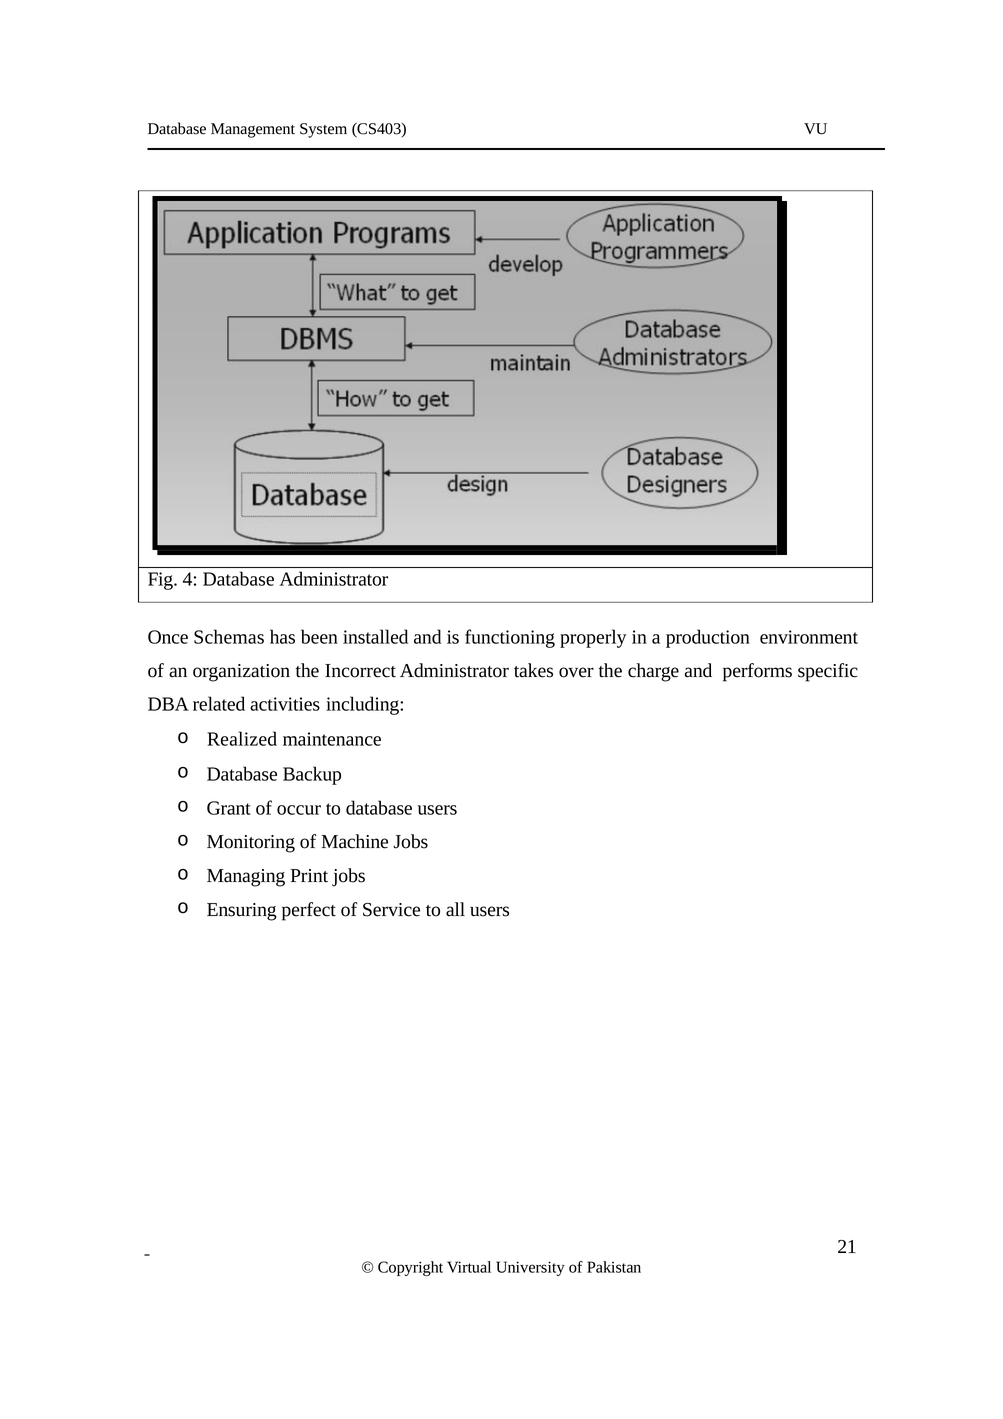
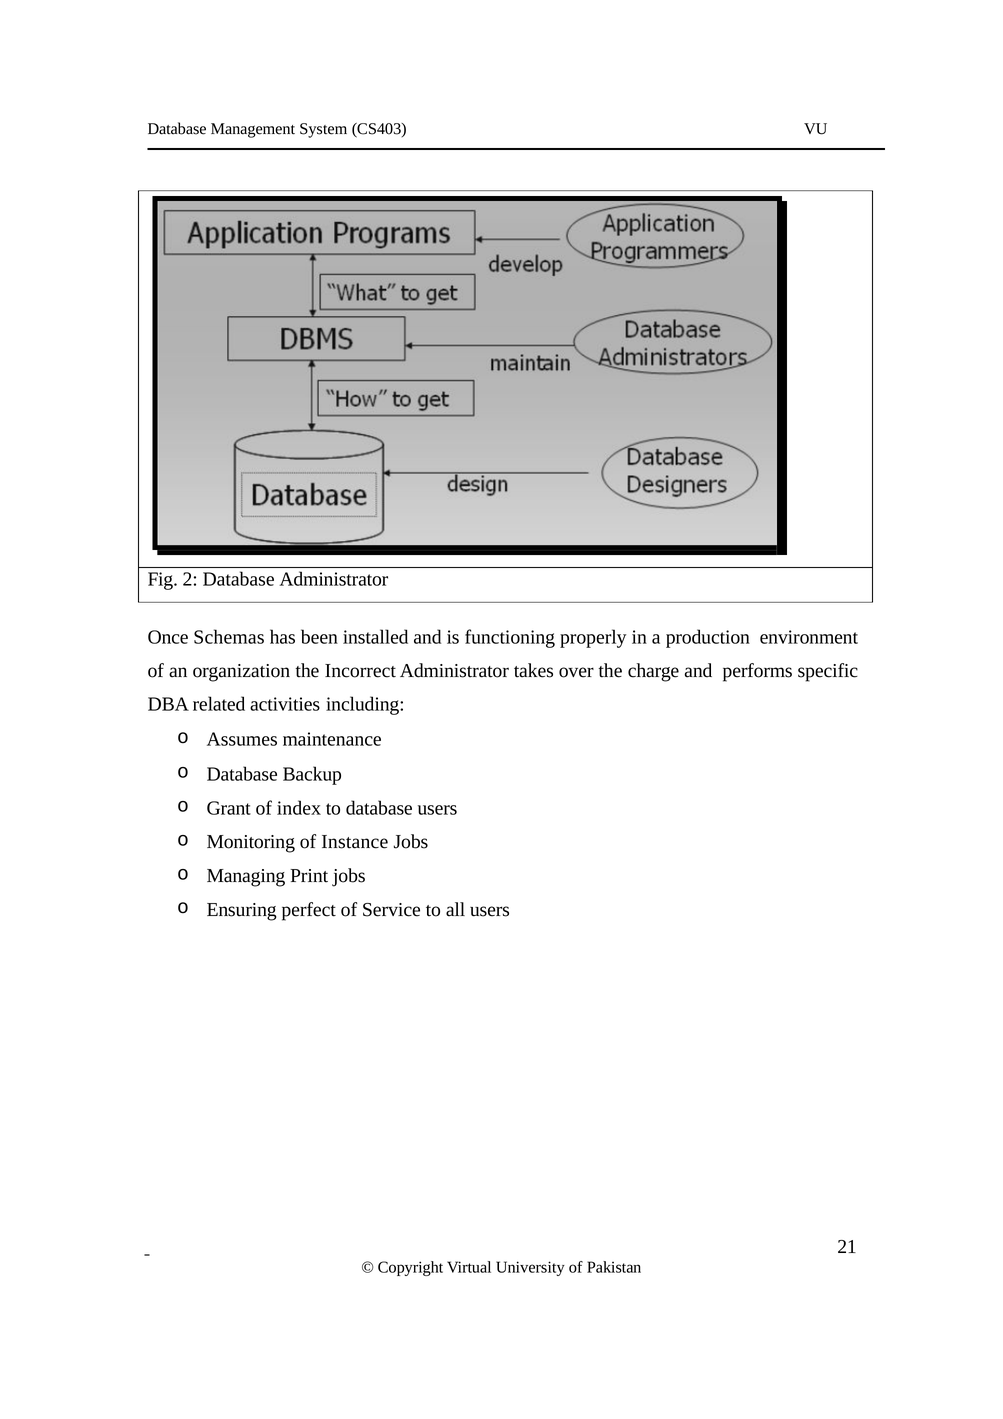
4: 4 -> 2
Realized: Realized -> Assumes
occur: occur -> index
Machine: Machine -> Instance
